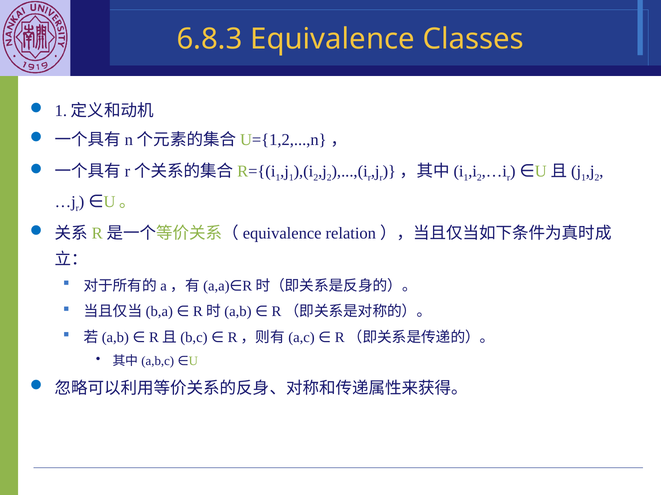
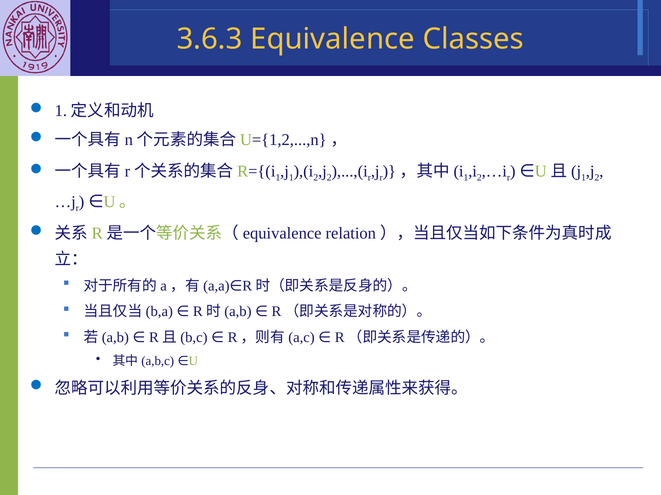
6.8.3: 6.8.3 -> 3.6.3
